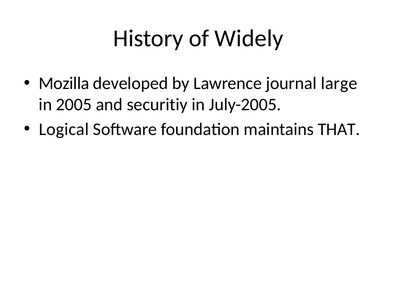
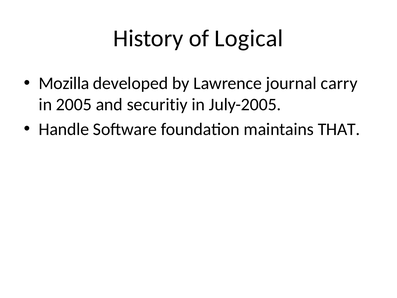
Widely: Widely -> Logical
large: large -> carry
Logical: Logical -> Handle
